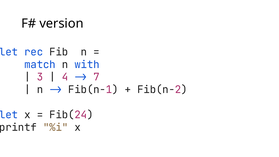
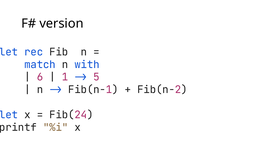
3: 3 -> 6
4: 4 -> 1
7: 7 -> 5
